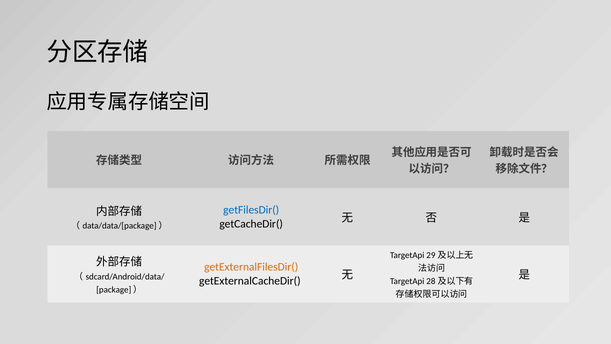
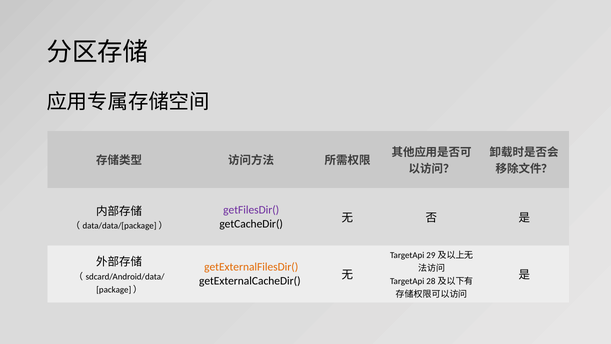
getFilesDir( colour: blue -> purple
